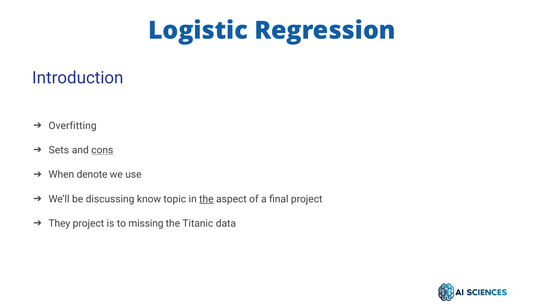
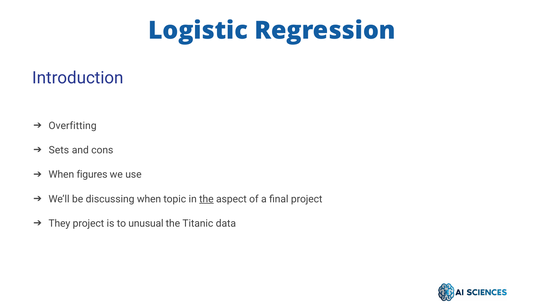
cons underline: present -> none
denote: denote -> figures
discussing know: know -> when
missing: missing -> unusual
